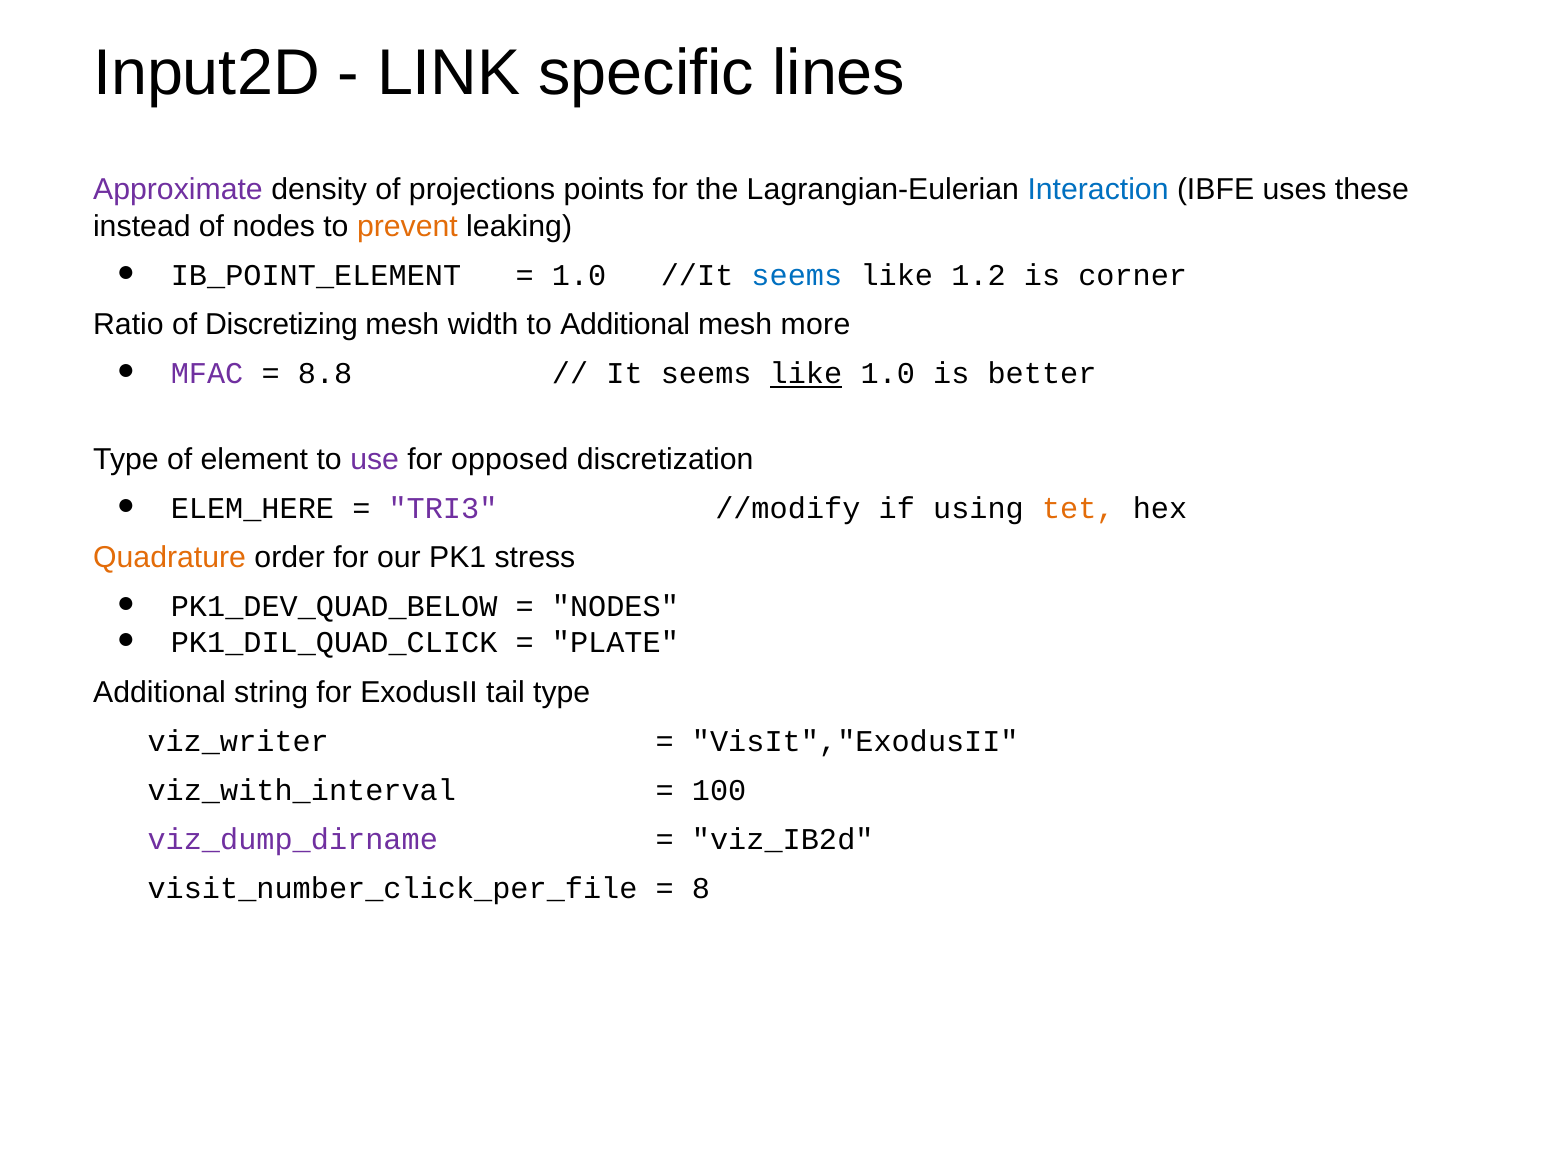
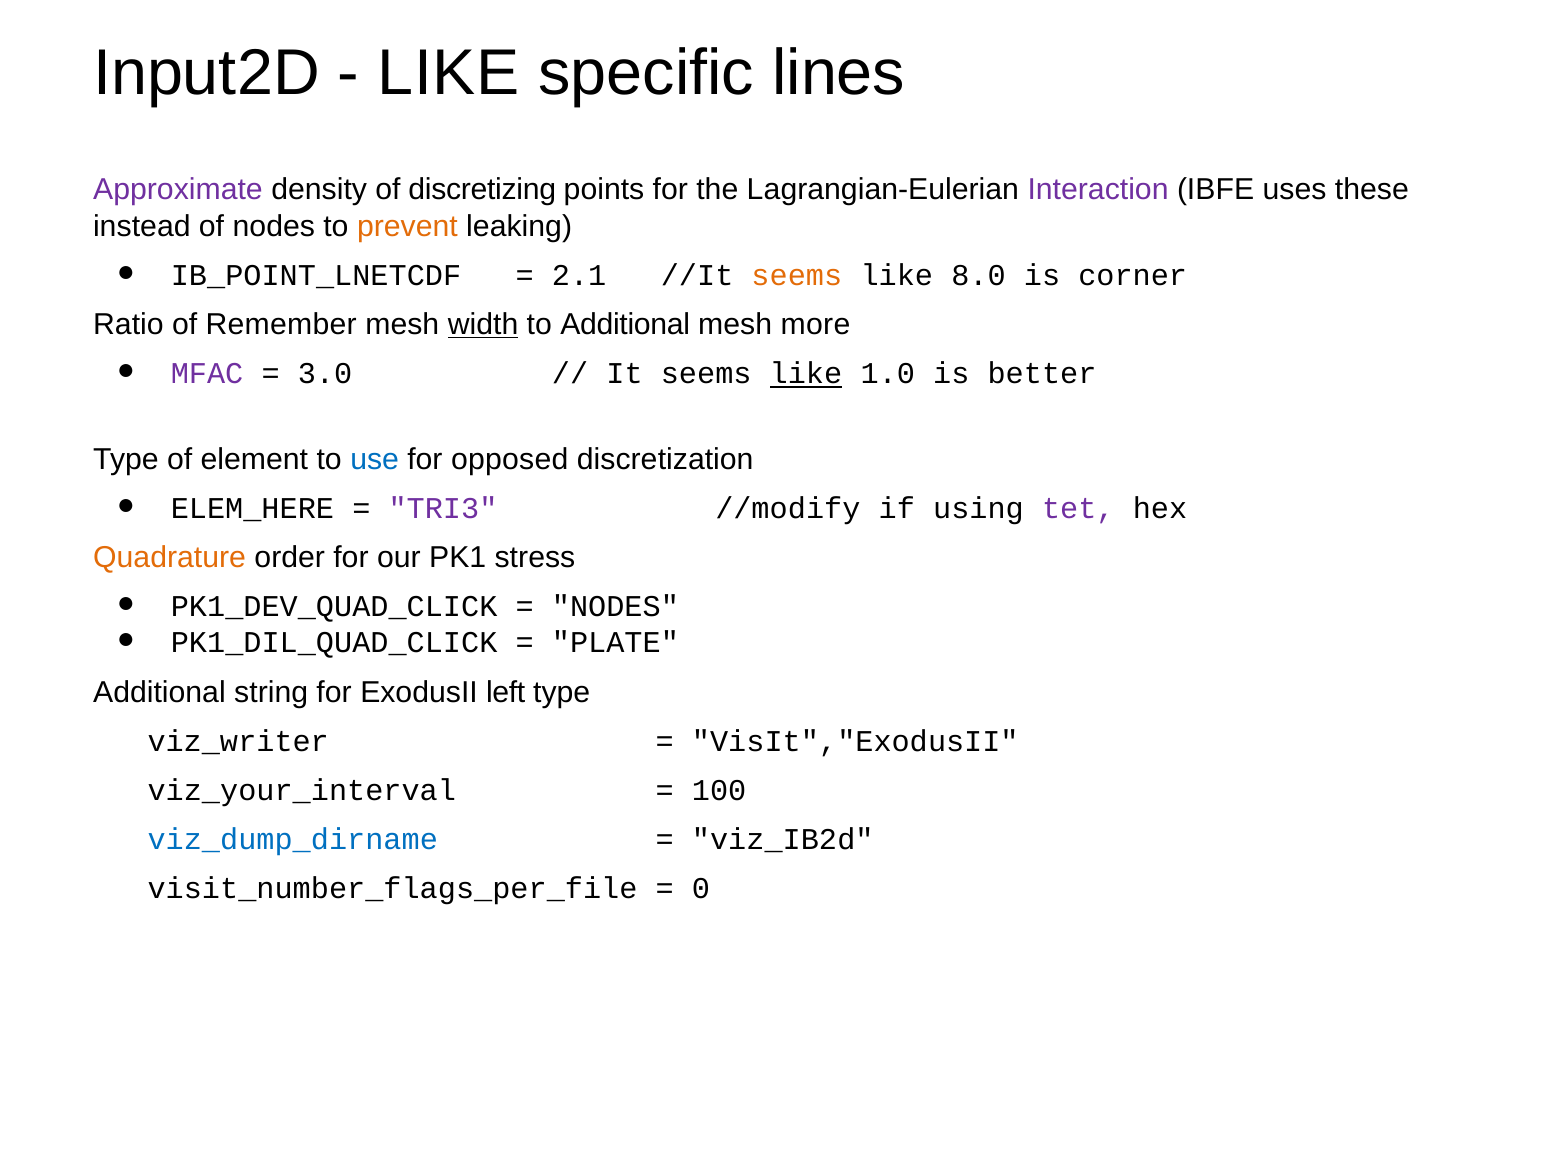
LINK at (449, 73): LINK -> LIKE
projections: projections -> discretizing
Interaction colour: blue -> purple
IB_POINT_ELEMENT: IB_POINT_ELEMENT -> IB_POINT_LNETCDF
1.0 at (579, 275): 1.0 -> 2.1
seems at (797, 275) colour: blue -> orange
1.2: 1.2 -> 8.0
Discretizing: Discretizing -> Remember
width underline: none -> present
8.8: 8.8 -> 3.0
use colour: purple -> blue
tet colour: orange -> purple
PK1_DEV_QUAD_BELOW: PK1_DEV_QUAD_BELOW -> PK1_DEV_QUAD_CLICK
tail: tail -> left
viz_with_interval: viz_with_interval -> viz_your_interval
viz_dump_dirname colour: purple -> blue
visit_number_click_per_file: visit_number_click_per_file -> visit_number_flags_per_file
8: 8 -> 0
